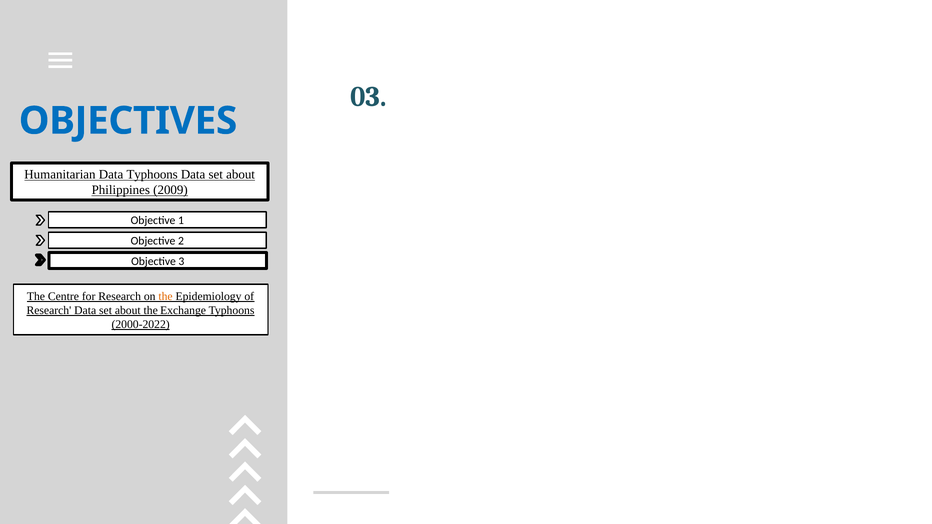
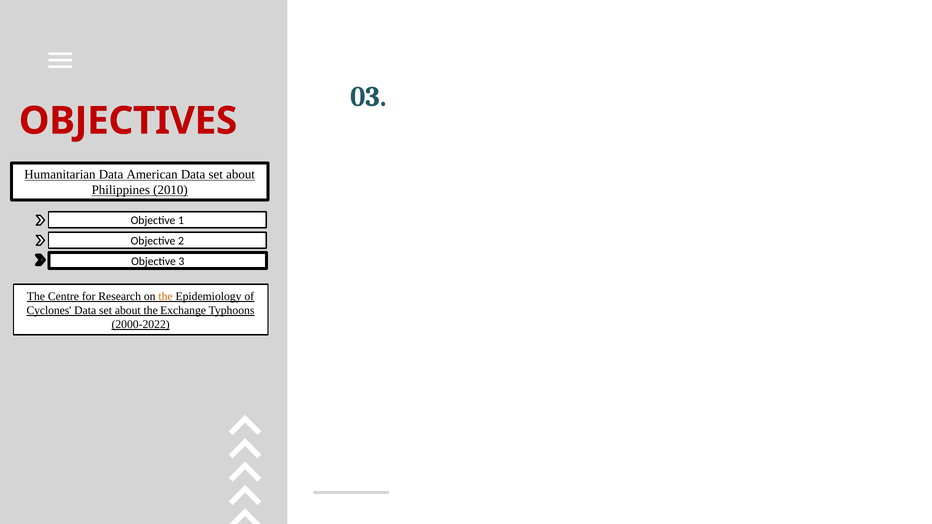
OBJECTIVES colour: blue -> red
Data Typhoons: Typhoons -> American
2009: 2009 -> 2010
Research at (49, 311): Research -> Cyclones
